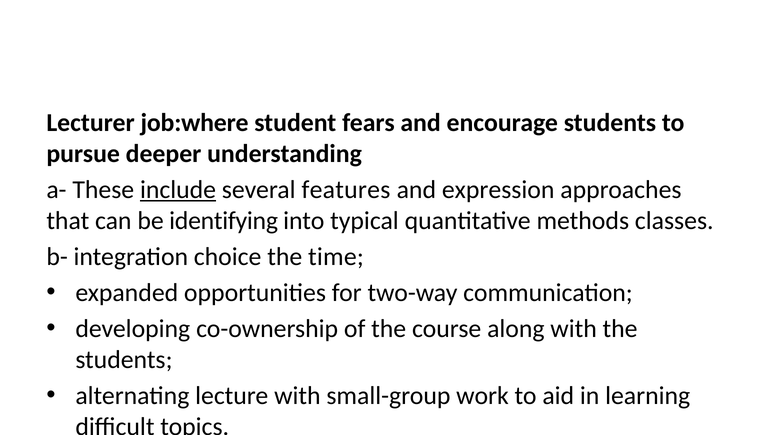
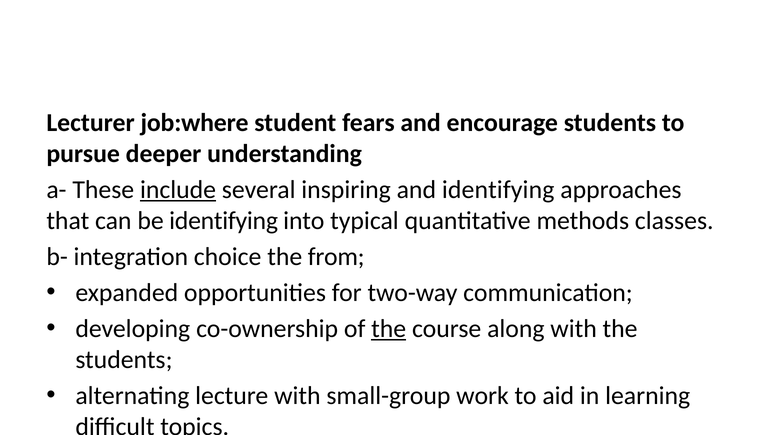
features: features -> inspiring
and expression: expression -> identifying
time: time -> from
the at (389, 329) underline: none -> present
